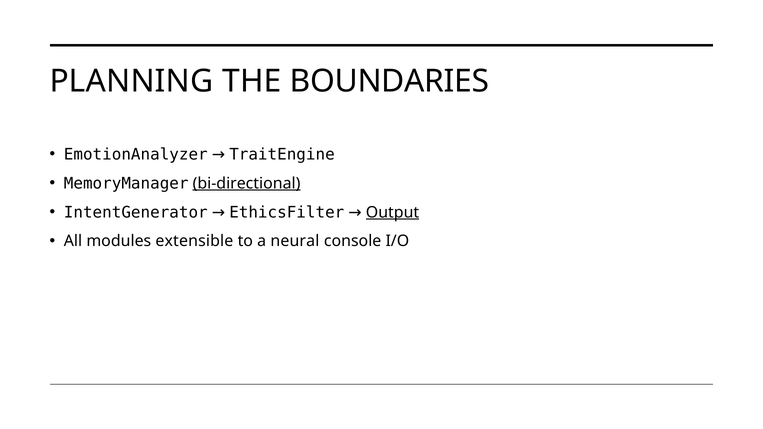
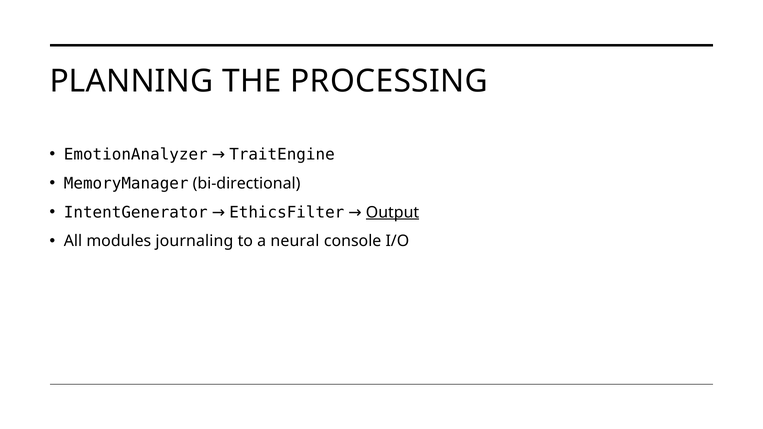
BOUNDARIES: BOUNDARIES -> PROCESSING
bi-directional underline: present -> none
extensible: extensible -> journaling
